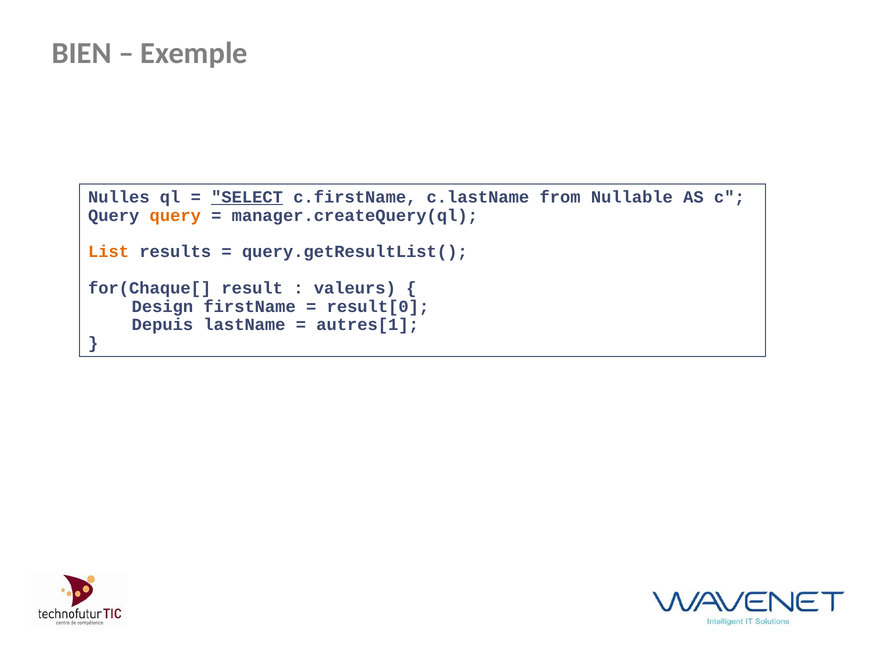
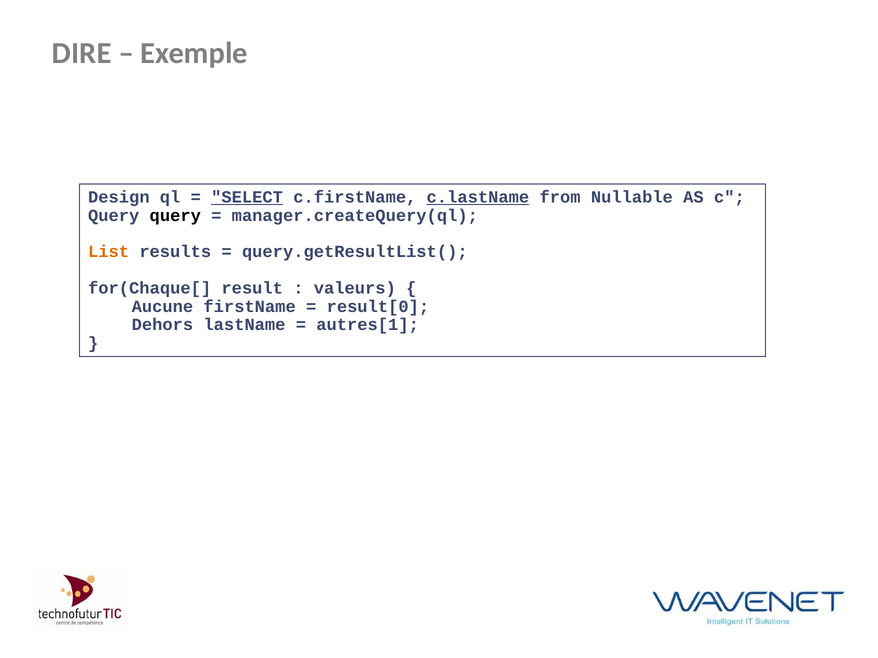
BIEN: BIEN -> DIRE
Nulles: Nulles -> Design
c.lastName underline: none -> present
query at (175, 216) colour: orange -> black
Design: Design -> Aucune
Depuis: Depuis -> Dehors
